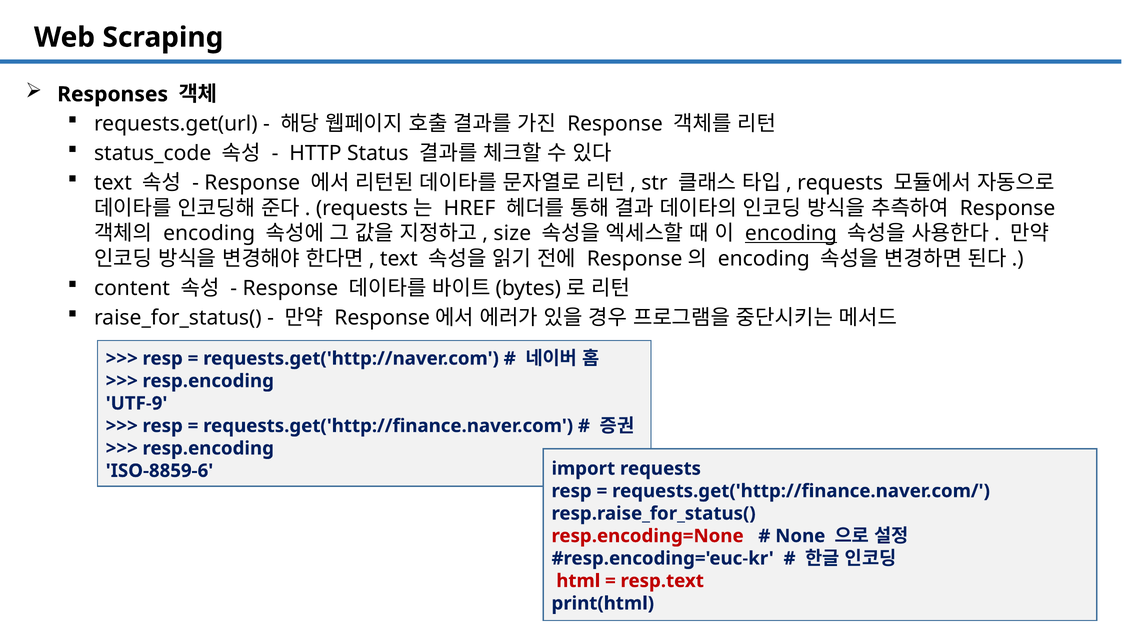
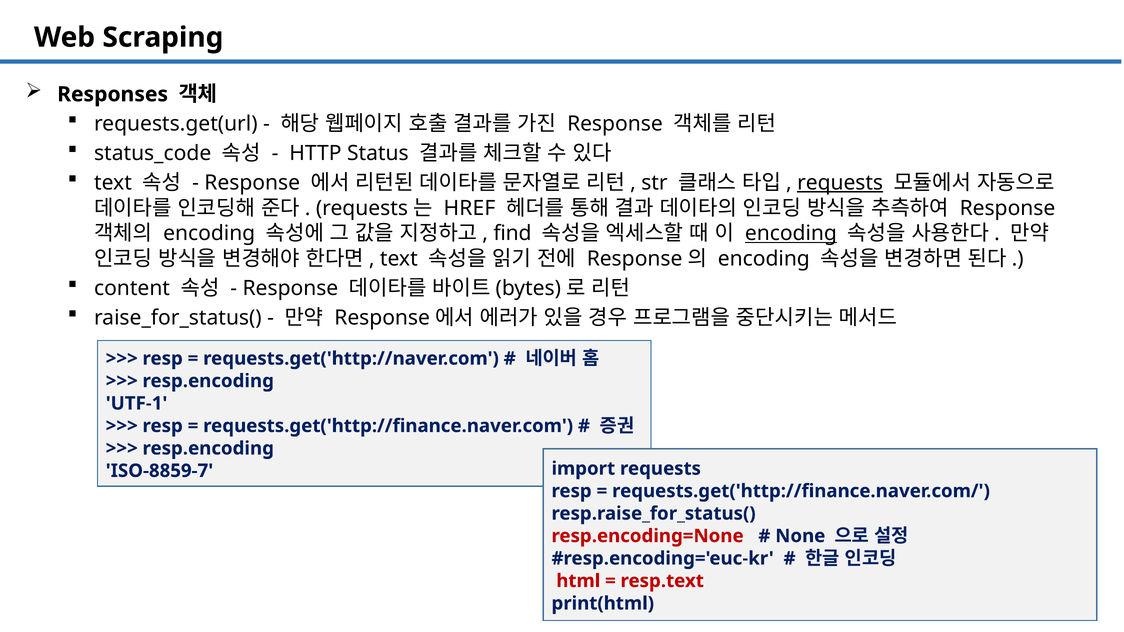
requests at (840, 183) underline: none -> present
size: size -> find
UTF-9: UTF-9 -> UTF-1
ISO-8859-6: ISO-8859-6 -> ISO-8859-7
